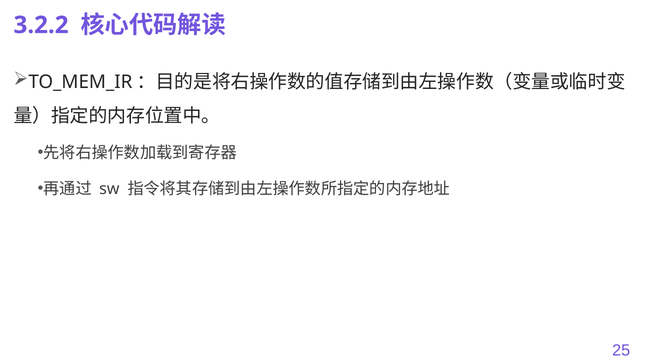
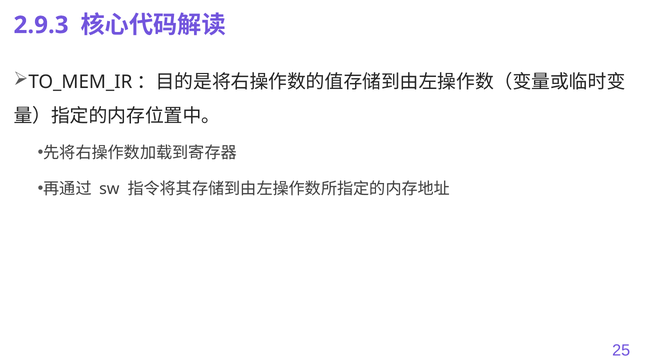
3.2.2: 3.2.2 -> 2.9.3
